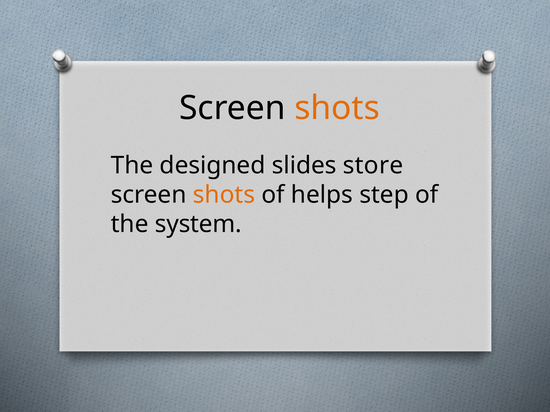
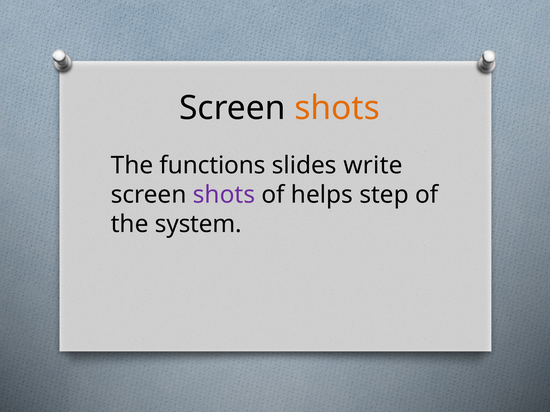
designed: designed -> functions
store: store -> write
shots at (224, 195) colour: orange -> purple
